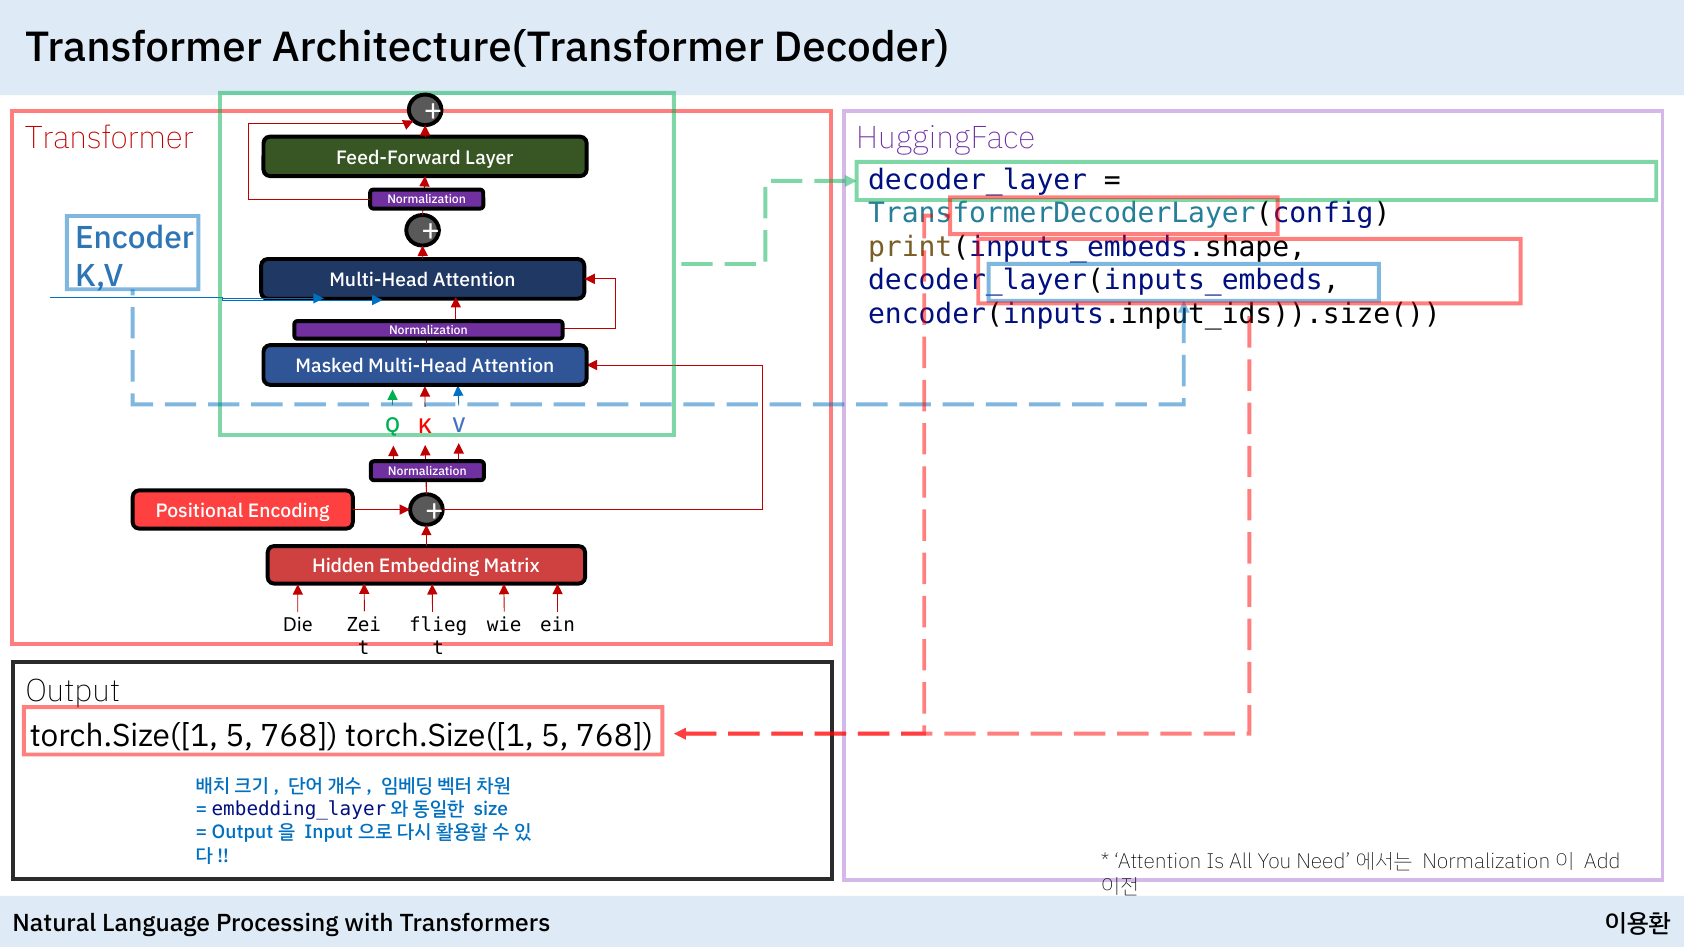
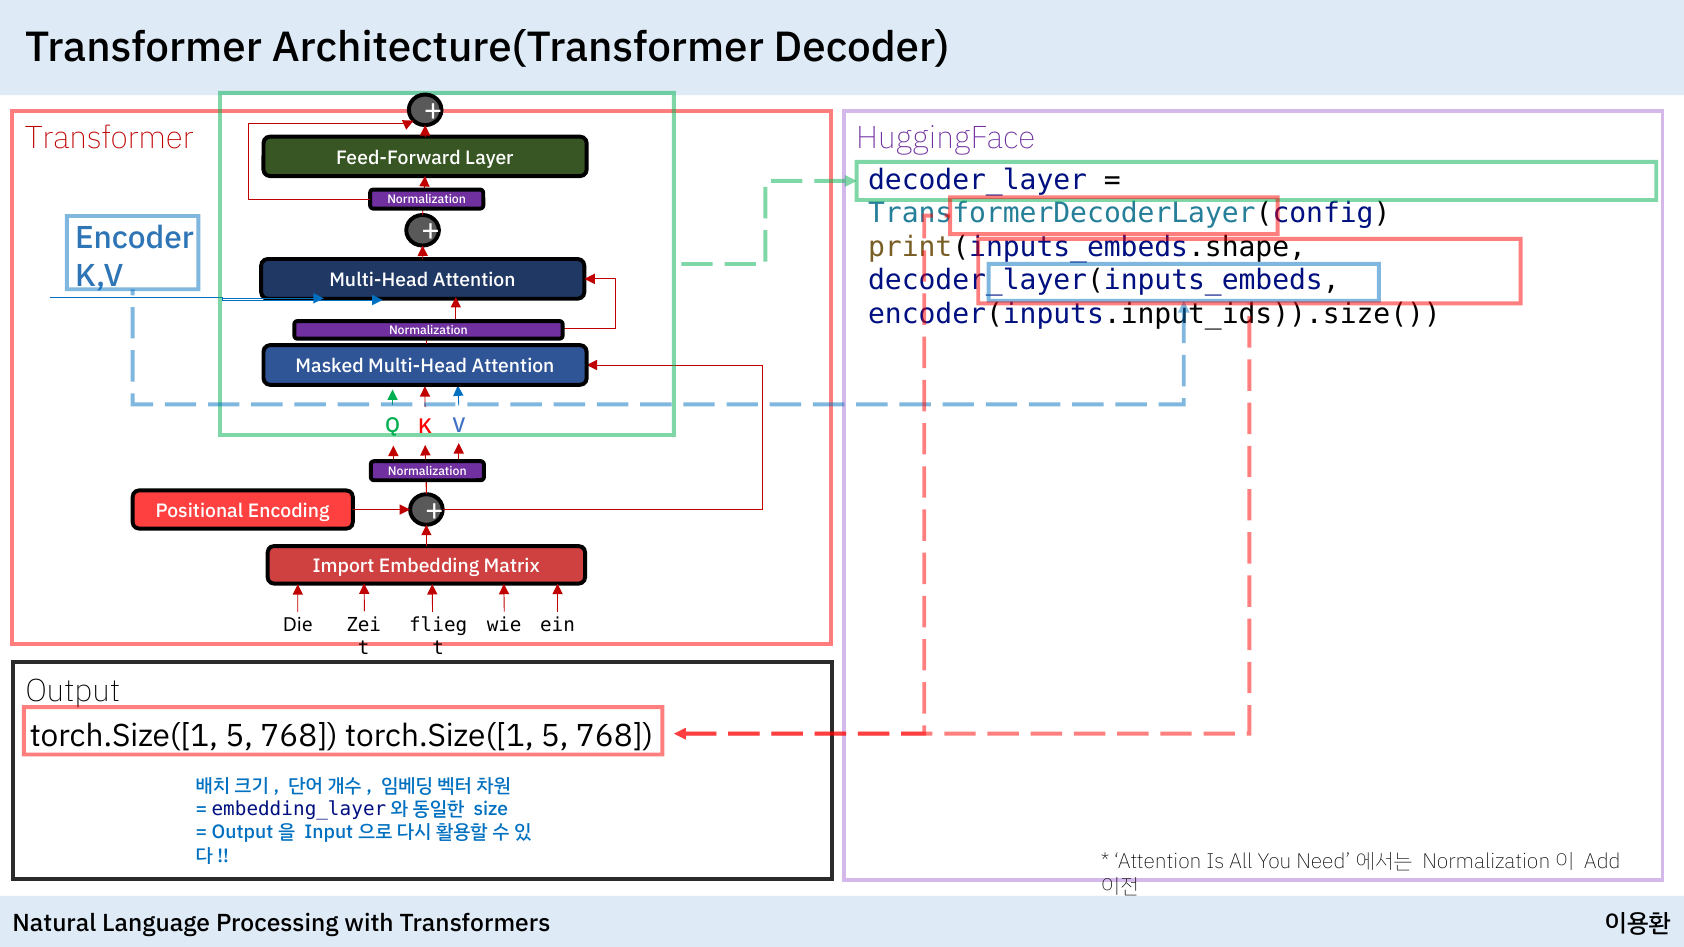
Hidden: Hidden -> Import
